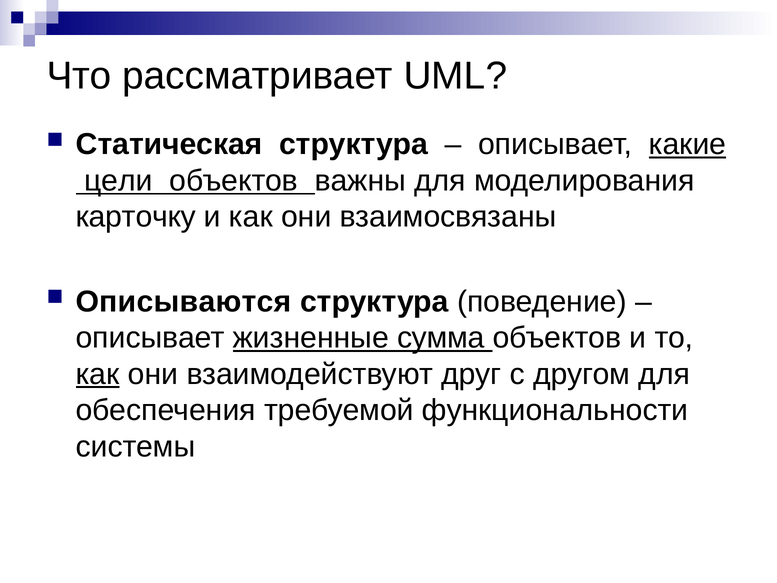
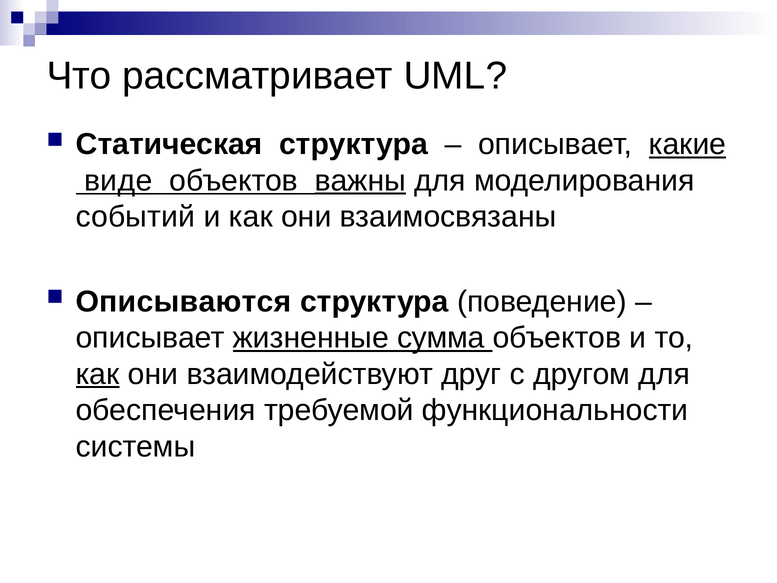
цели: цели -> виде
важны underline: none -> present
карточку: карточку -> событий
